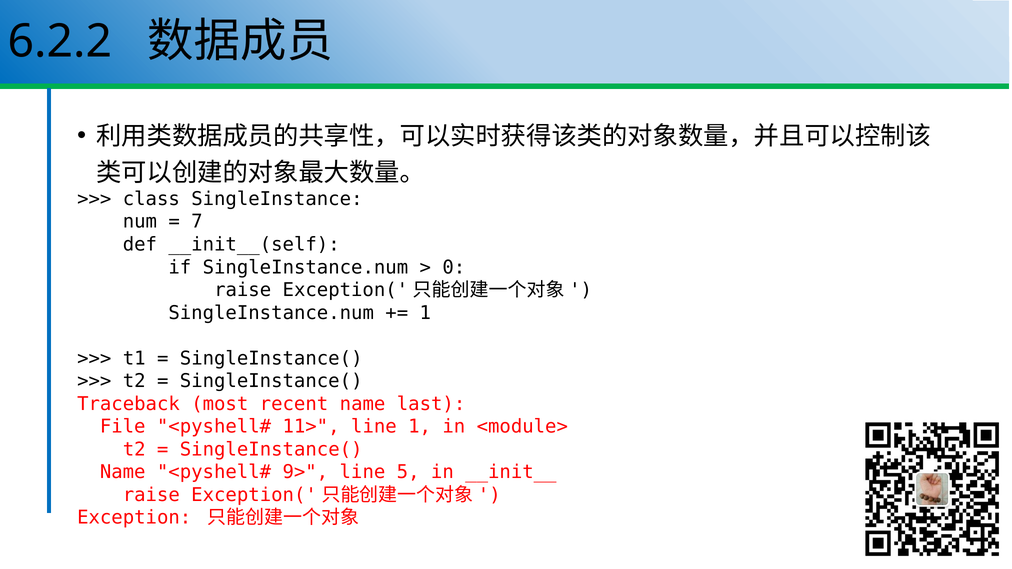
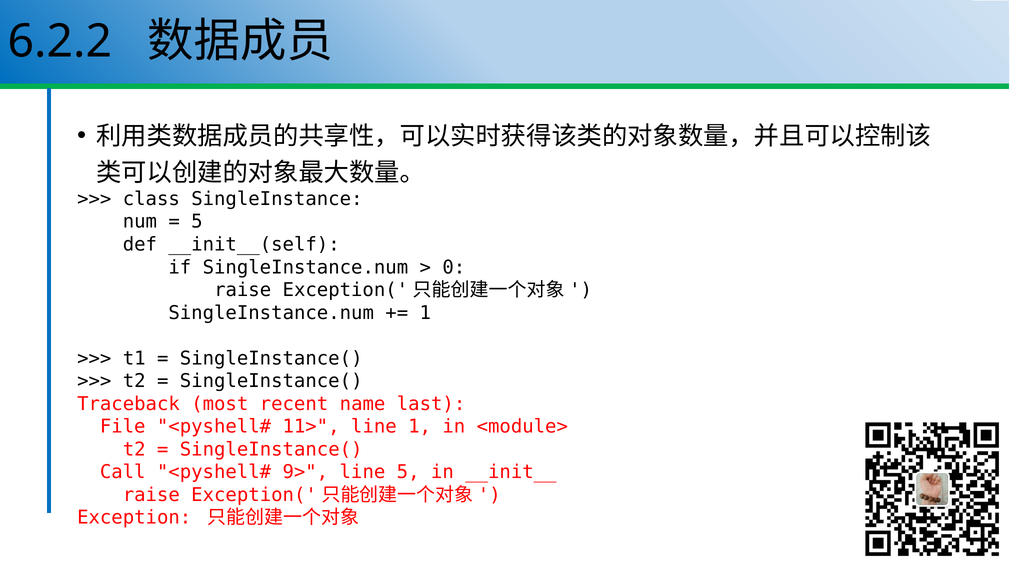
7 at (197, 222): 7 -> 5
Name at (123, 472): Name -> Call
